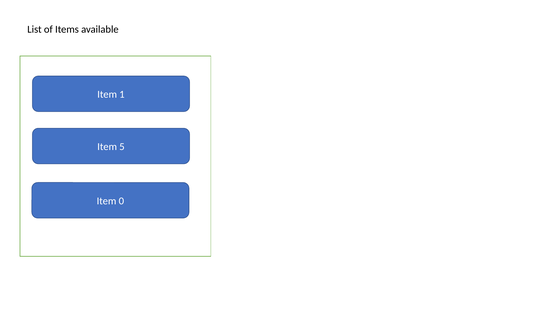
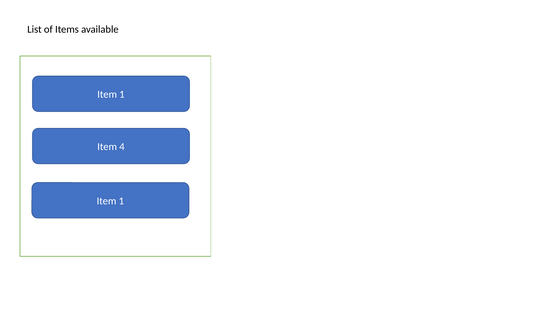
5: 5 -> 4
0 at (121, 201): 0 -> 1
